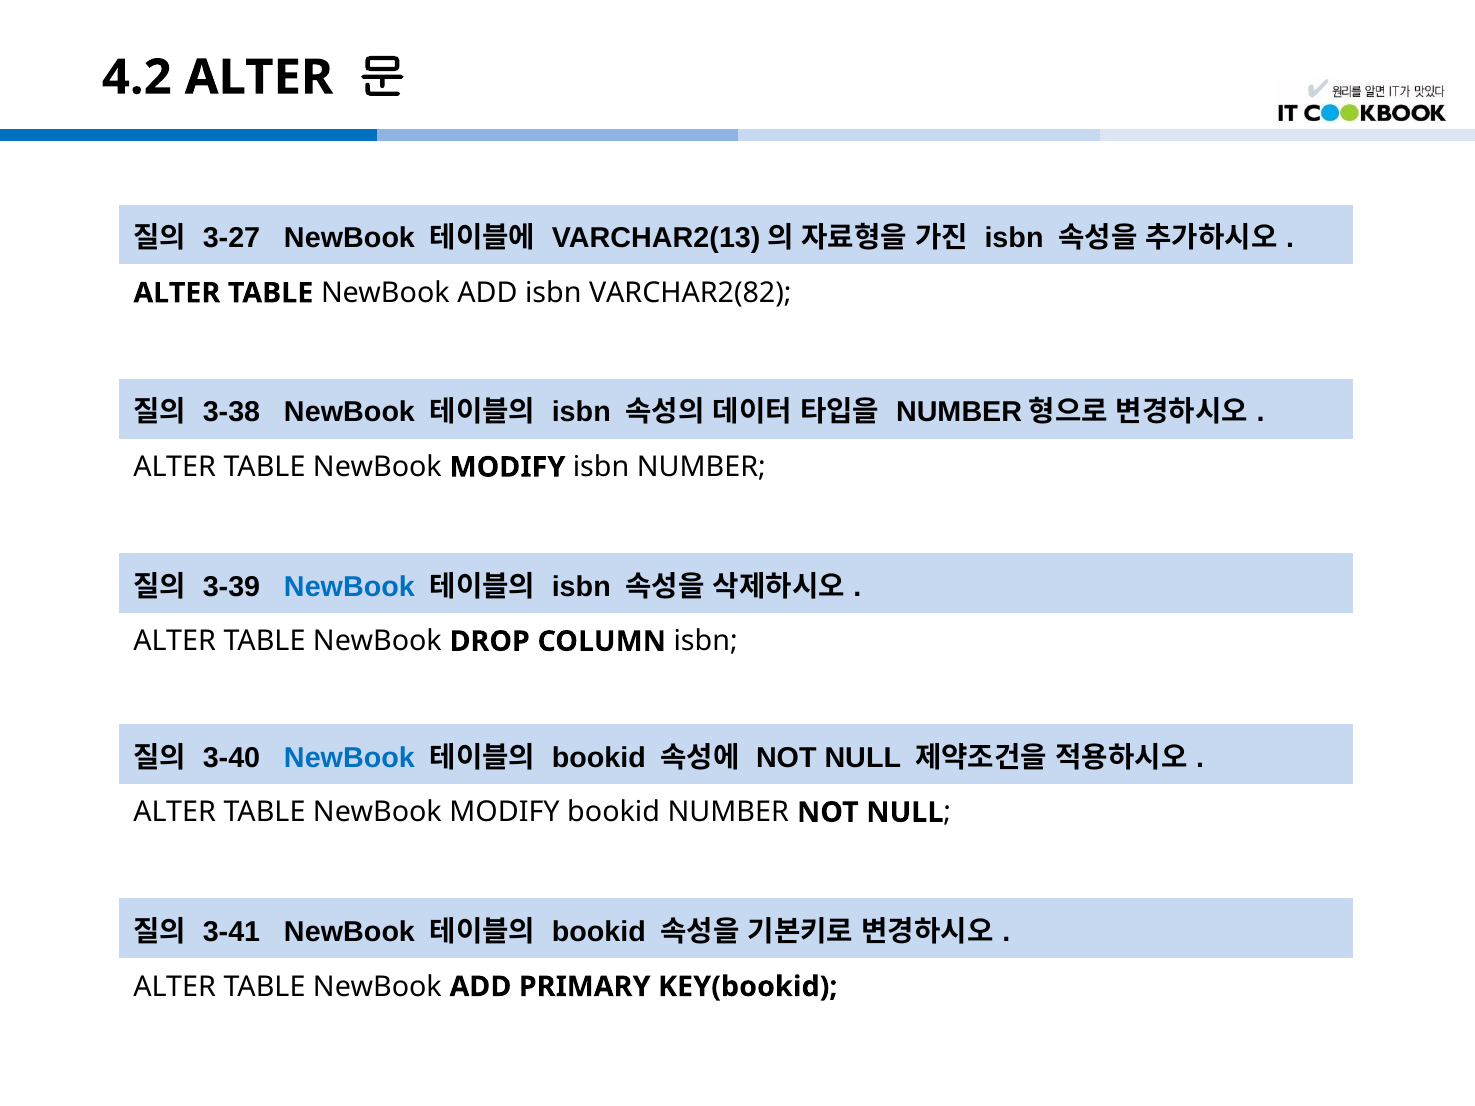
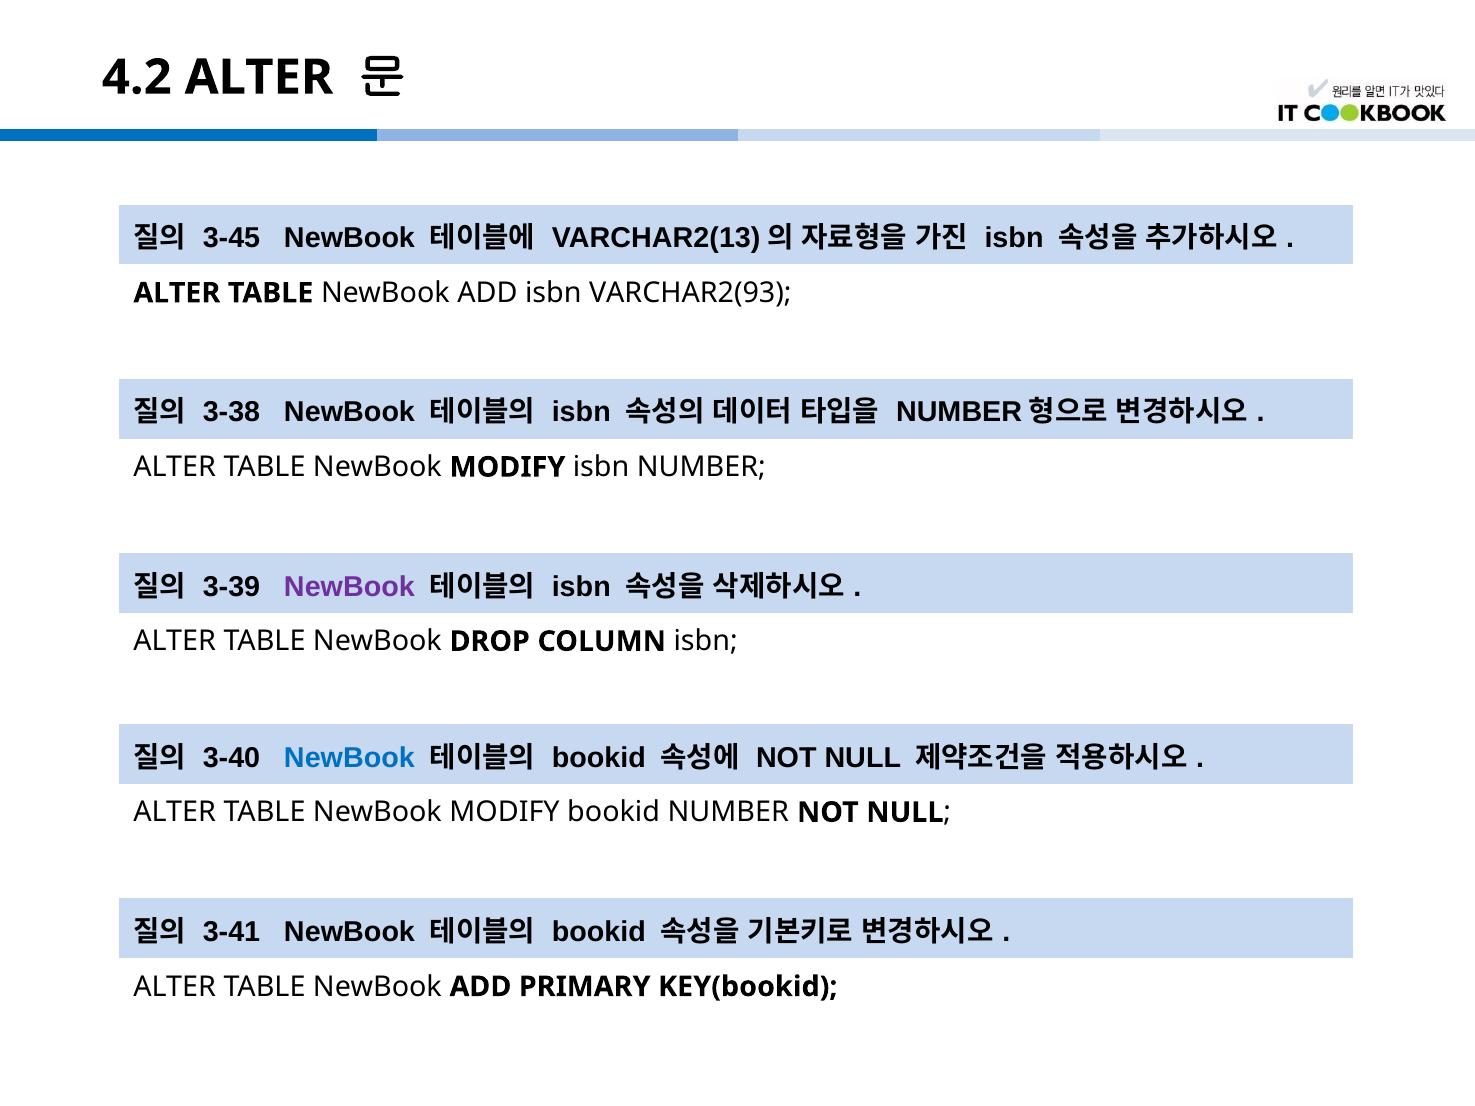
3-27: 3-27 -> 3-45
VARCHAR2(82: VARCHAR2(82 -> VARCHAR2(93
NewBook at (349, 587) colour: blue -> purple
